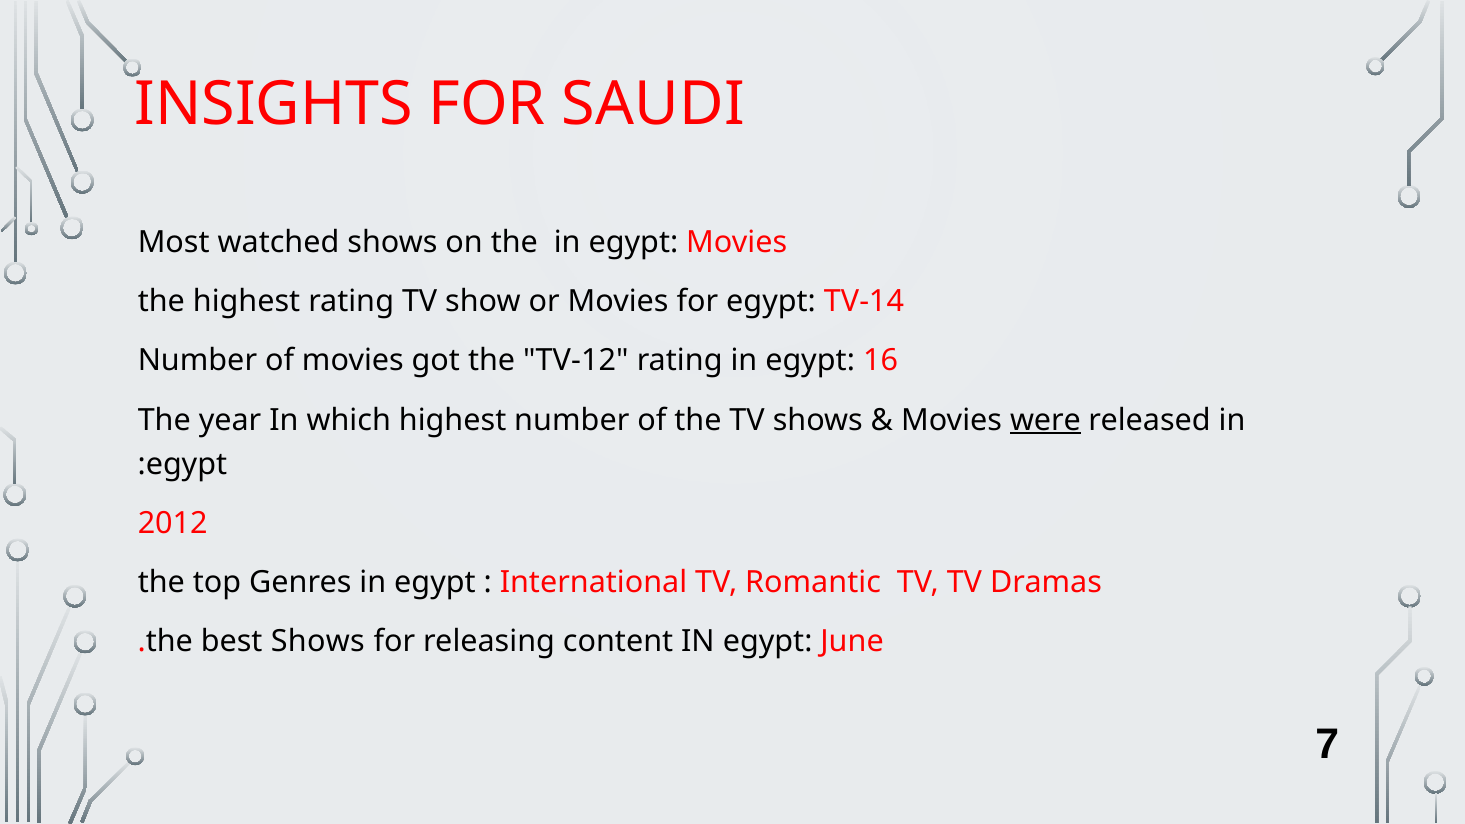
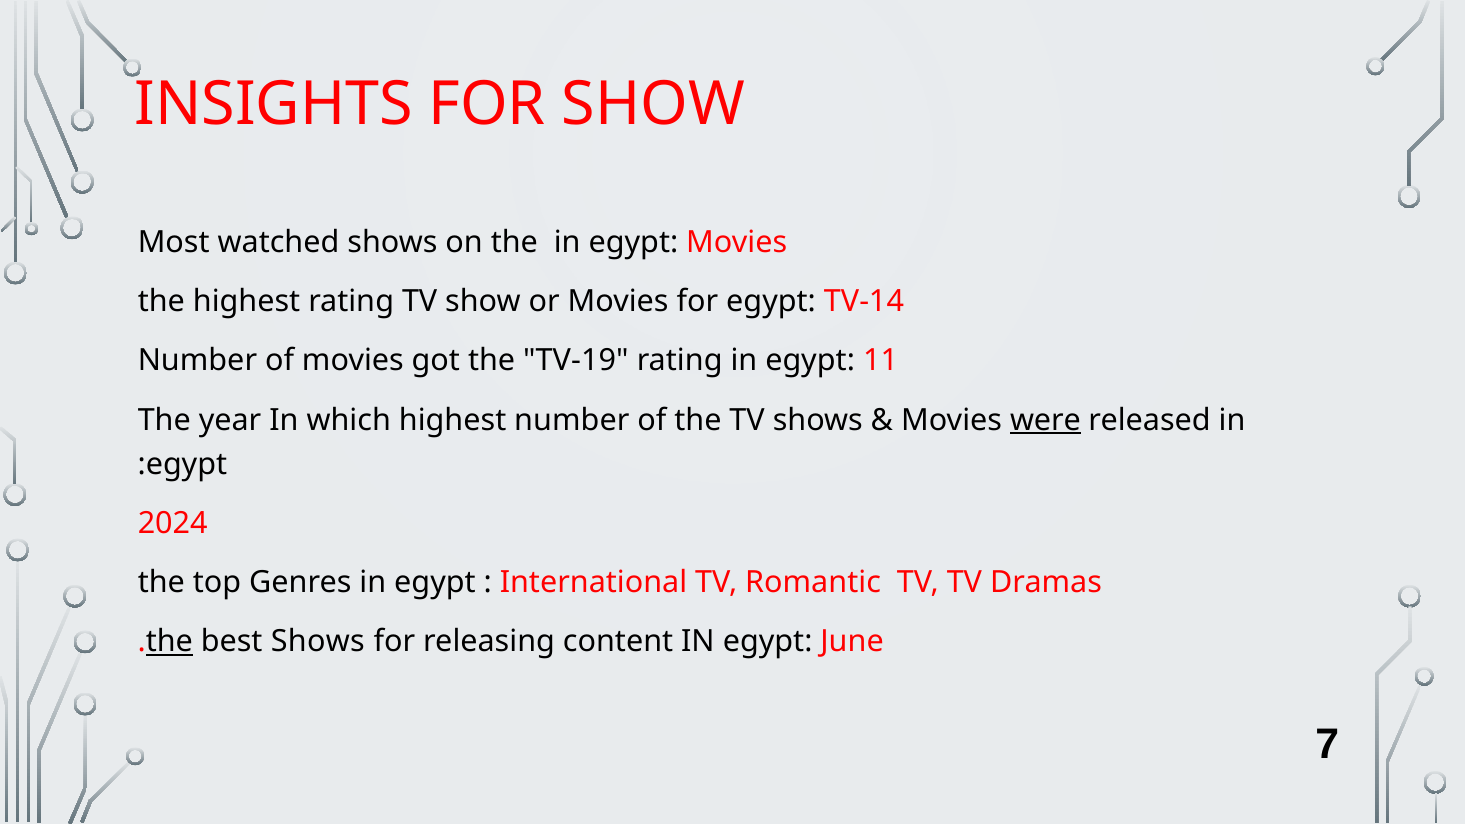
FOR SAUDI: SAUDI -> SHOW
TV-12: TV-12 -> TV-19
16: 16 -> 11
2012: 2012 -> 2024
the at (169, 642) underline: none -> present
